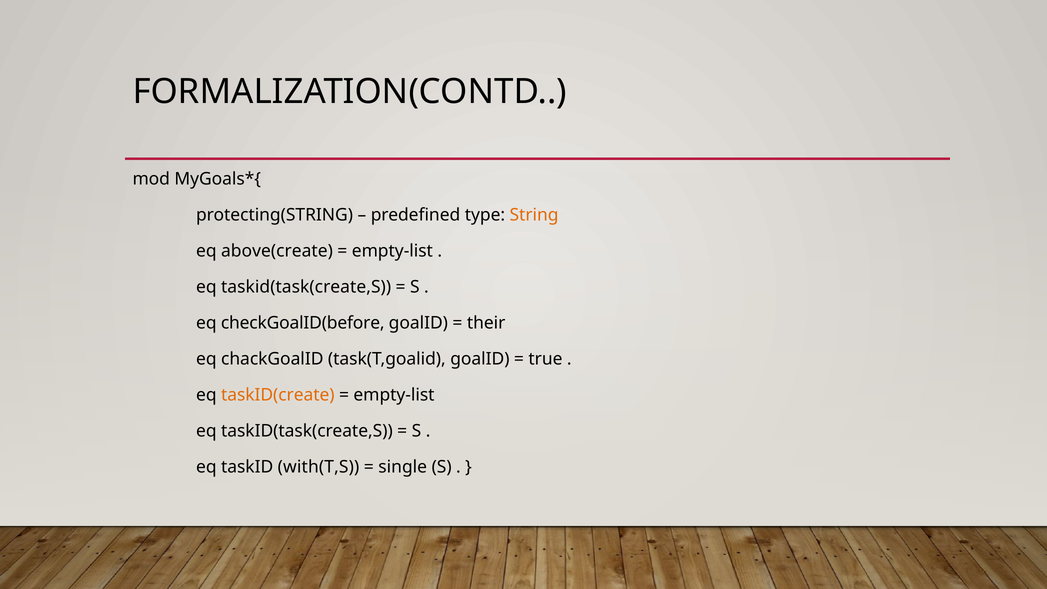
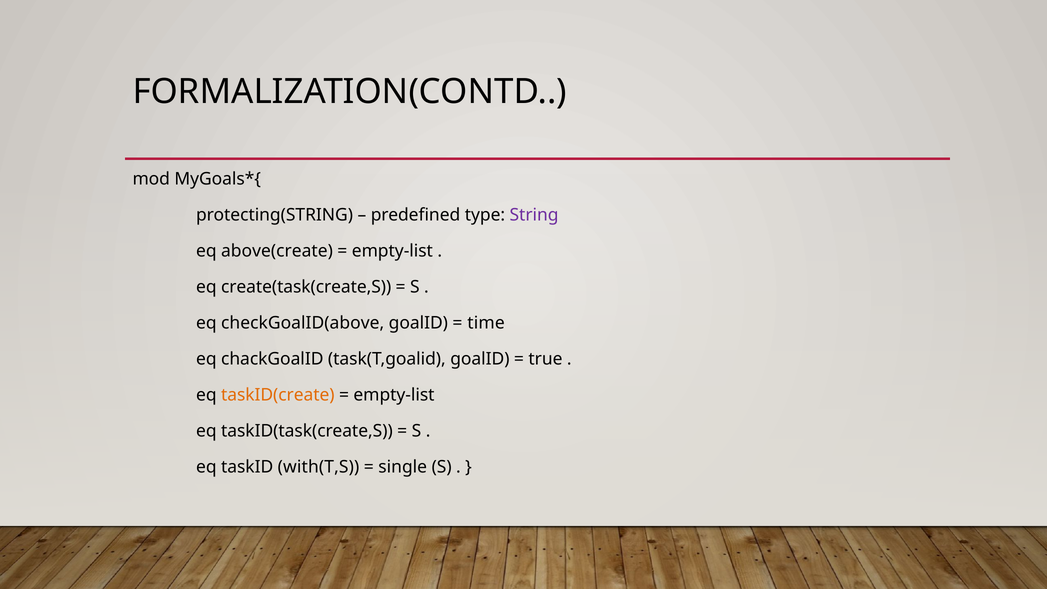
String colour: orange -> purple
taskid(task(create,S at (306, 287): taskid(task(create,S -> create(task(create,S
checkGoalID(before: checkGoalID(before -> checkGoalID(above
their: their -> time
